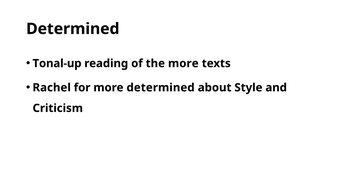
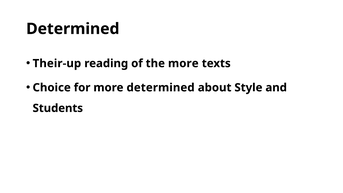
Tonal-up: Tonal-up -> Their-up
Rachel: Rachel -> Choice
Criticism: Criticism -> Students
